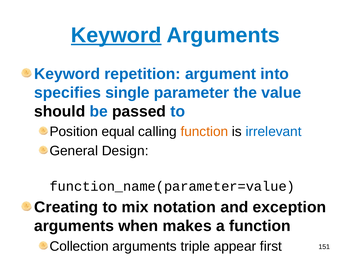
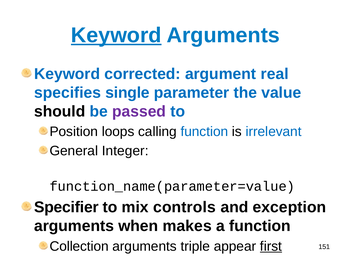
repetition: repetition -> corrected
into: into -> real
passed colour: black -> purple
equal: equal -> loops
function at (204, 131) colour: orange -> blue
Design: Design -> Integer
Creating: Creating -> Specifier
notation: notation -> controls
first underline: none -> present
